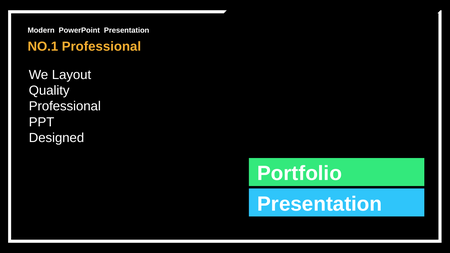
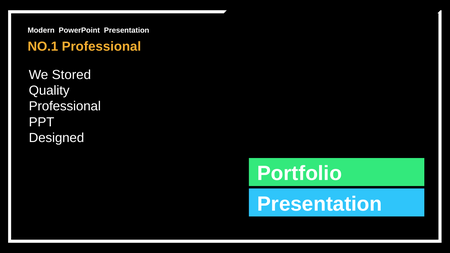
Layout: Layout -> Stored
